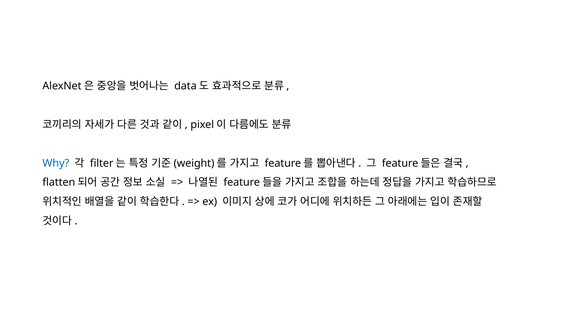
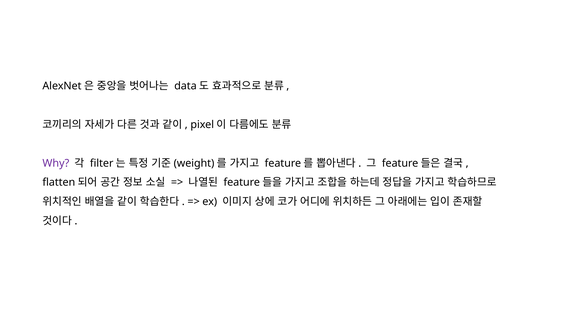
Why colour: blue -> purple
